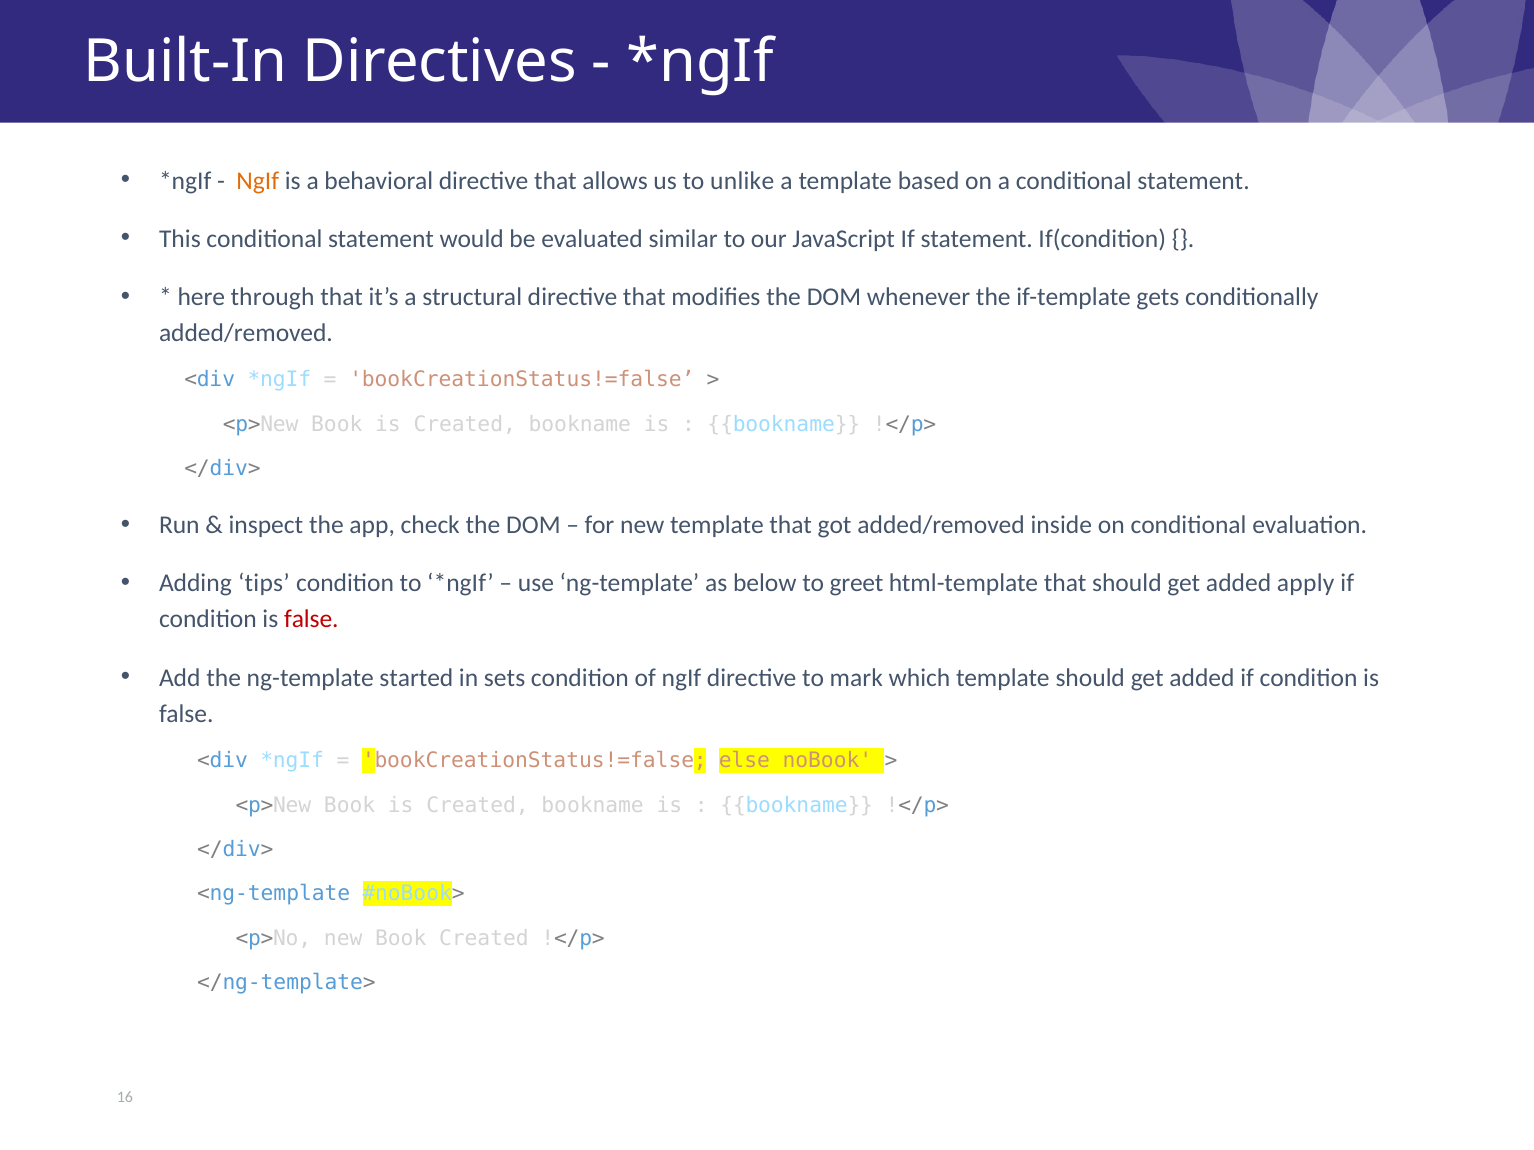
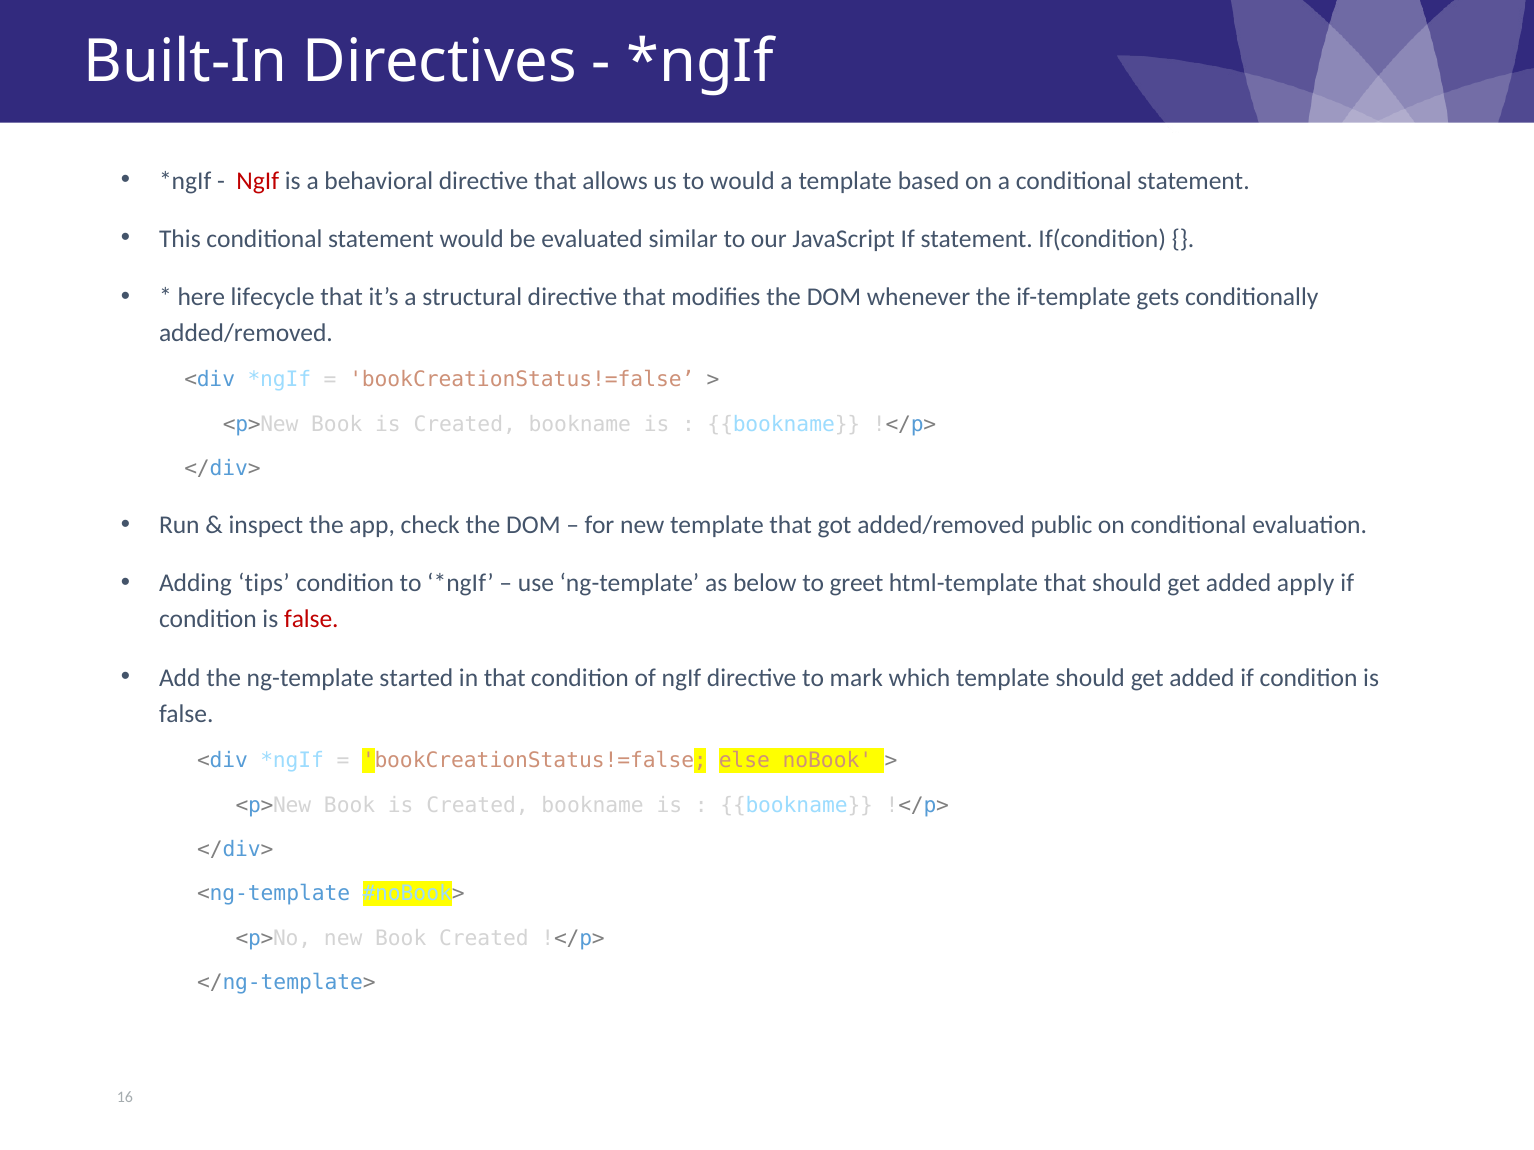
NgIf at (258, 181) colour: orange -> red
to unlike: unlike -> would
through: through -> lifecycle
inside: inside -> public
in sets: sets -> that
